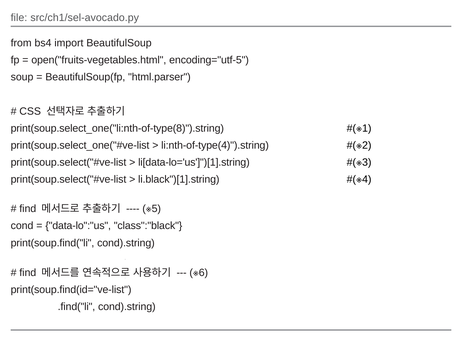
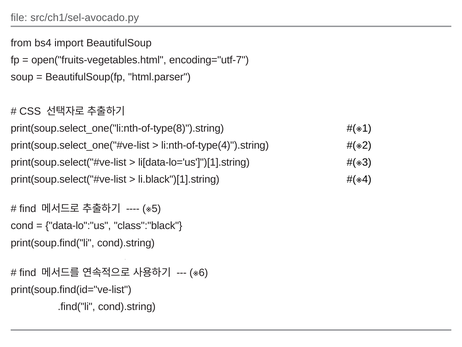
encoding="utf-5: encoding="utf-5 -> encoding="utf-7
